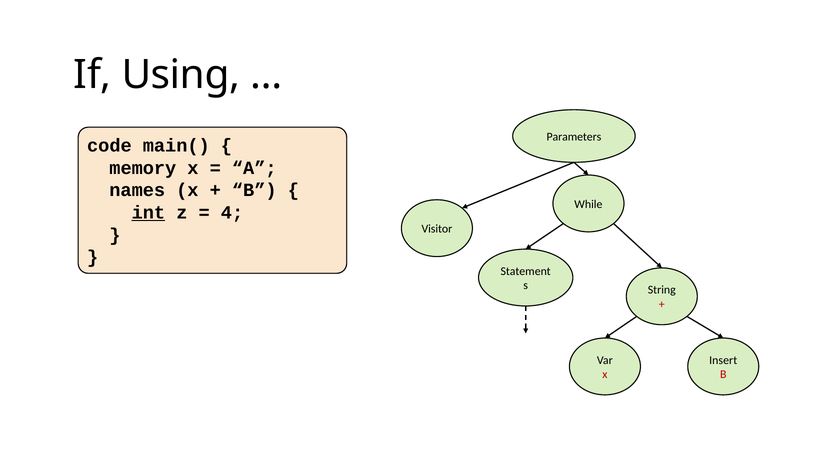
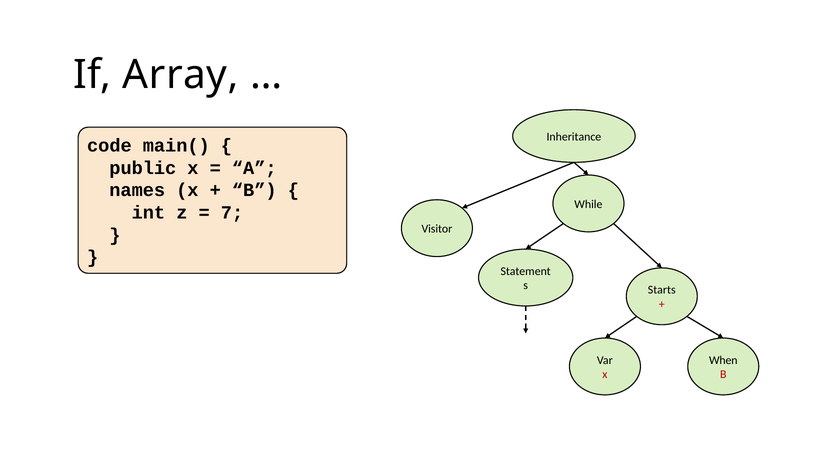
Using: Using -> Array
Parameters: Parameters -> Inheritance
memory: memory -> public
int underline: present -> none
4: 4 -> 7
String: String -> Starts
Insert: Insert -> When
